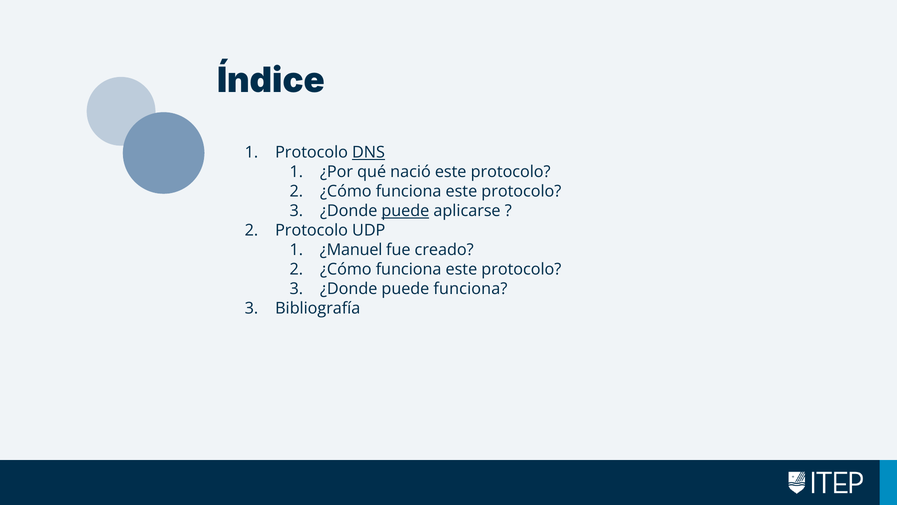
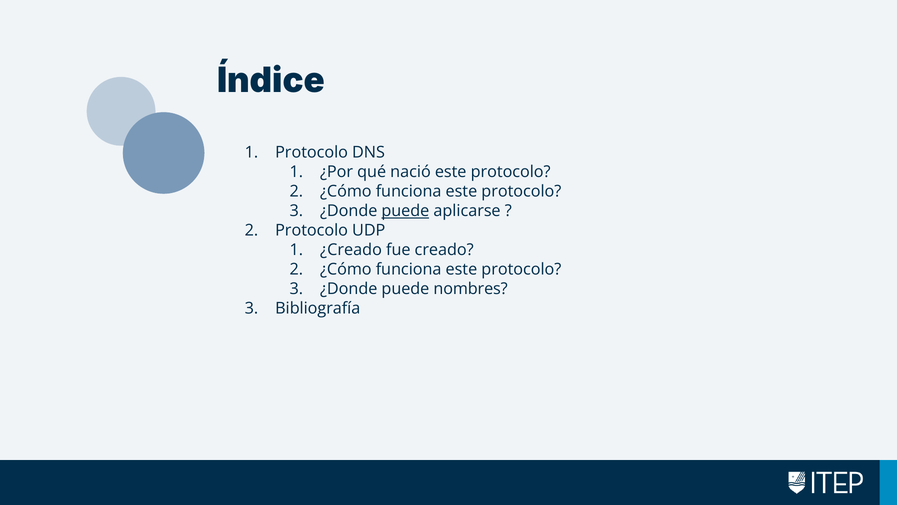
DNS underline: present -> none
¿Manuel: ¿Manuel -> ¿Creado
puede funciona: funciona -> nombres
